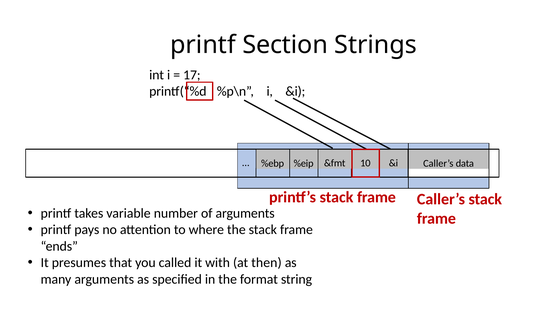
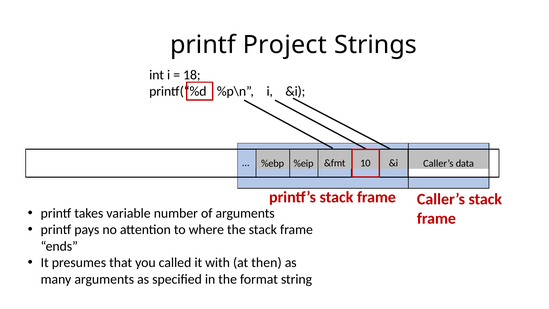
Section: Section -> Project
17: 17 -> 18
